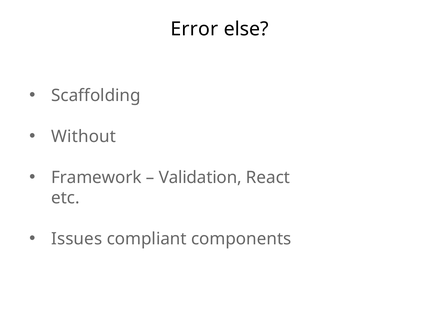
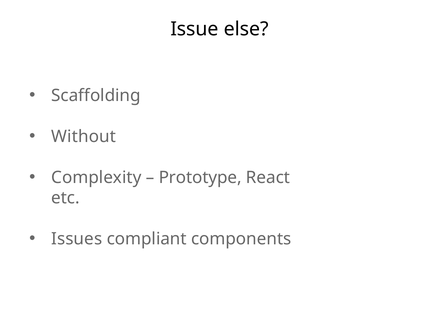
Error: Error -> Issue
Framework: Framework -> Complexity
Validation: Validation -> Prototype
